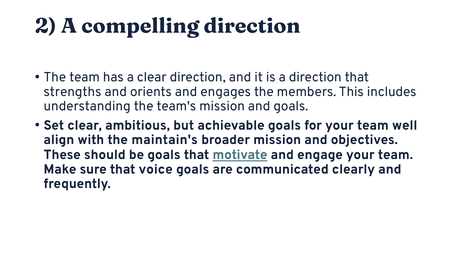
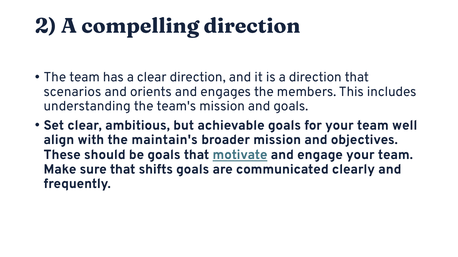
strengths: strengths -> scenarios
voice: voice -> shifts
